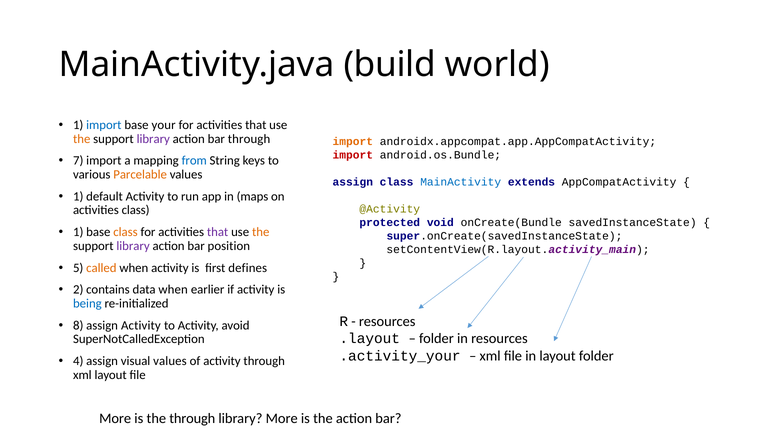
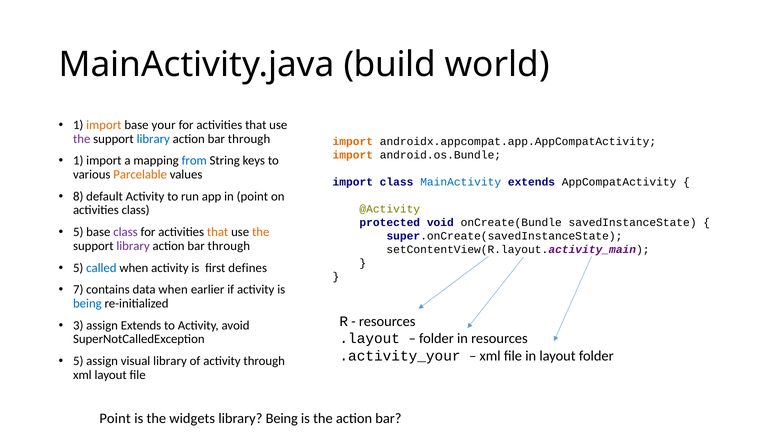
import at (104, 125) colour: blue -> orange
the at (82, 139) colour: orange -> purple
library at (153, 139) colour: purple -> blue
import at (353, 155) colour: red -> orange
7 at (78, 161): 7 -> 1
assign at (353, 182): assign -> import
1 at (78, 196): 1 -> 8
in maps: maps -> point
1 at (78, 232): 1 -> 5
class at (126, 232) colour: orange -> purple
that at (218, 232) colour: purple -> orange
position at (229, 246): position -> through
called colour: orange -> blue
2: 2 -> 7
8: 8 -> 3
assign Activity: Activity -> Extends
4 at (78, 361): 4 -> 5
visual values: values -> library
More at (115, 418): More -> Point
the through: through -> widgets
library More: More -> Being
